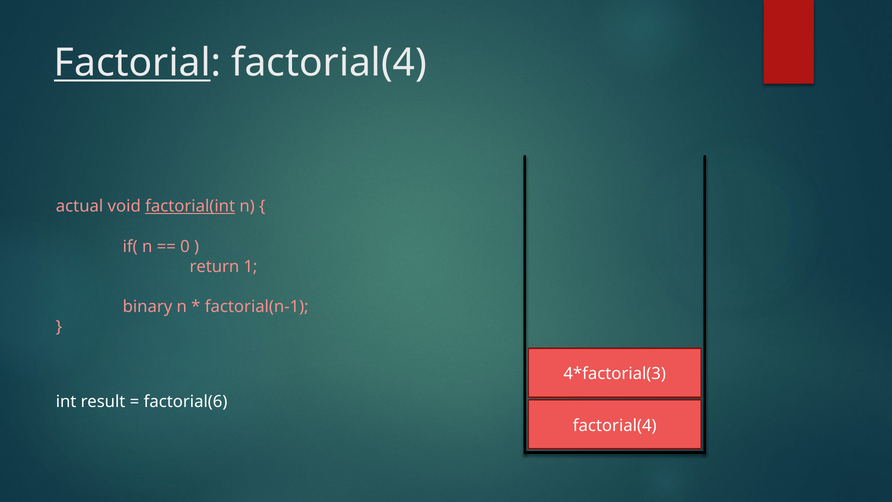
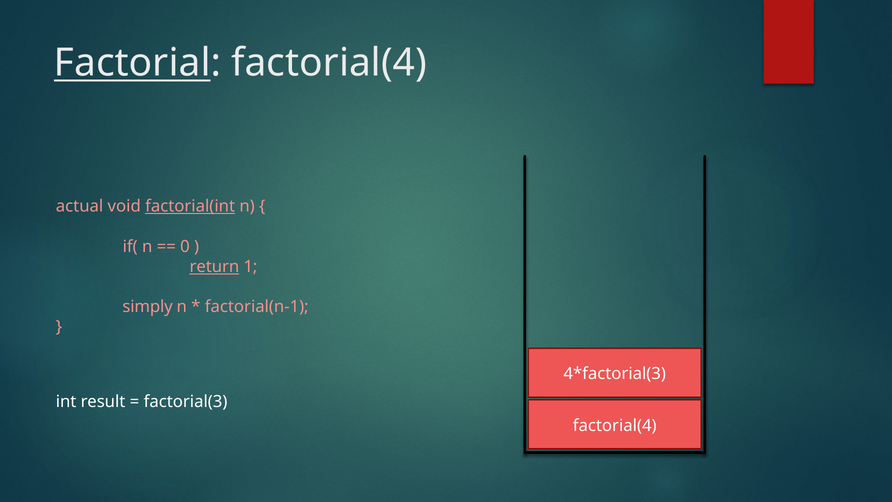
return underline: none -> present
binary: binary -> simply
factorial(6: factorial(6 -> factorial(3
